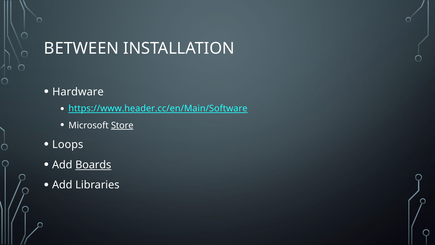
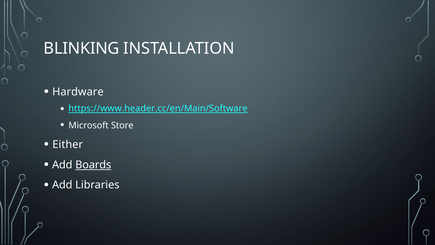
BETWEEN: BETWEEN -> BLINKING
Store underline: present -> none
Loops: Loops -> Either
